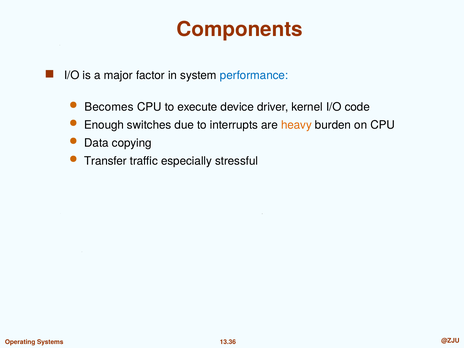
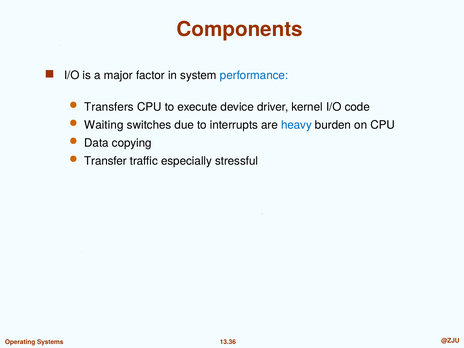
Becomes: Becomes -> Transfers
Enough: Enough -> Waiting
heavy colour: orange -> blue
